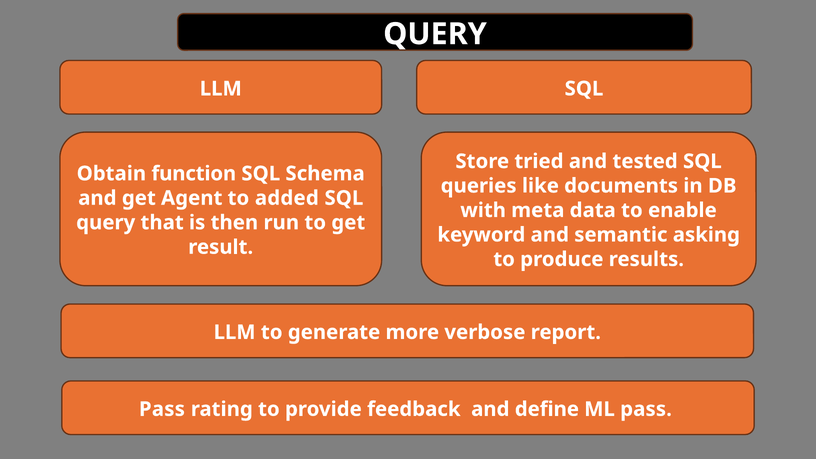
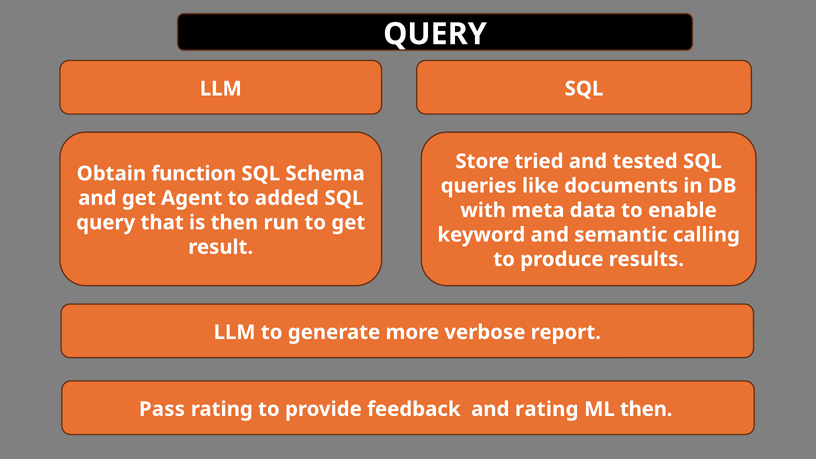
asking: asking -> calling
and define: define -> rating
ML pass: pass -> then
